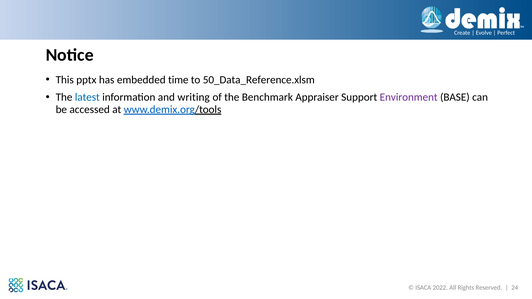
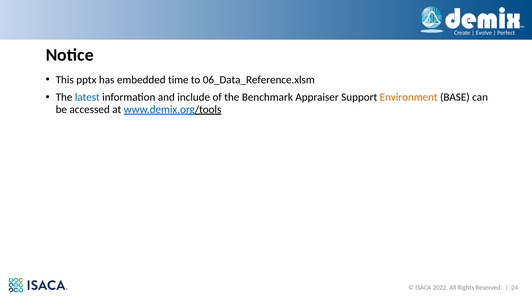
50_Data_Reference.xlsm: 50_Data_Reference.xlsm -> 06_Data_Reference.xlsm
writing: writing -> include
Environment colour: purple -> orange
